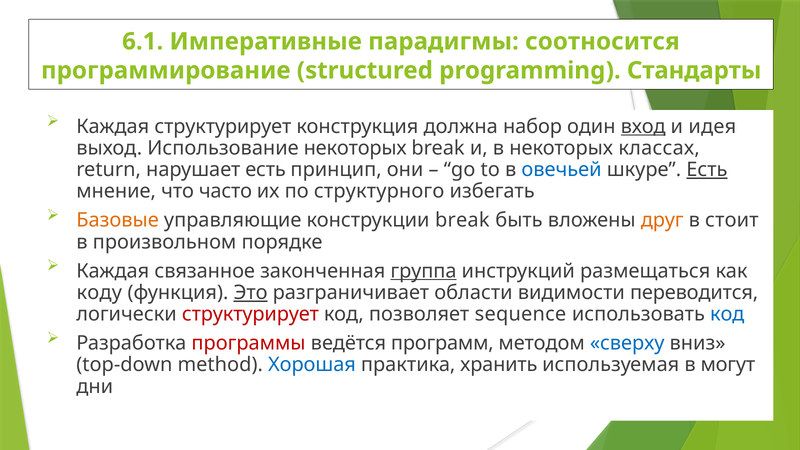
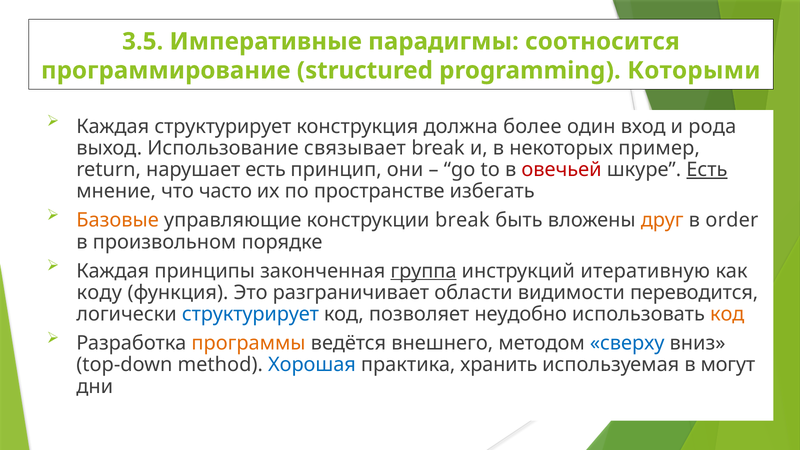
6.1: 6.1 -> 3.5
Стандарты: Стандарты -> Которыми
набор: набор -> более
вход underline: present -> none
идея: идея -> рода
Использование некоторых: некоторых -> связывает
классах: классах -> пример
овечьей colour: blue -> red
структурного: структурного -> пространстве
стоит: стоит -> order
связанное: связанное -> принципы
размещаться: размещаться -> итеративную
Это underline: present -> none
структурирует at (250, 314) colour: red -> blue
sequence: sequence -> неудобно
код at (727, 314) colour: blue -> orange
программы colour: red -> orange
программ: программ -> внешнего
